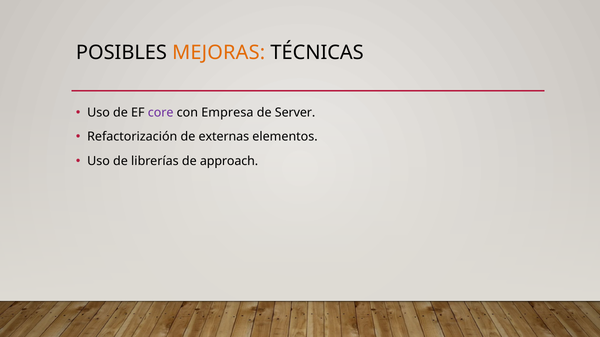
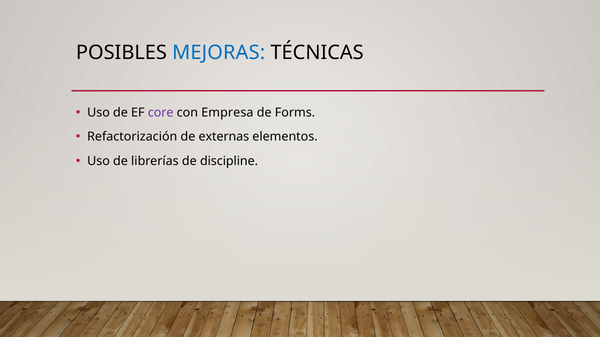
MEJORAS colour: orange -> blue
Server: Server -> Forms
approach: approach -> discipline
